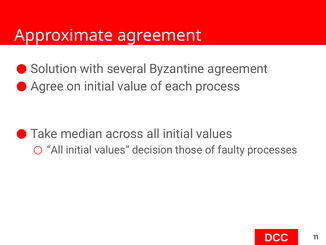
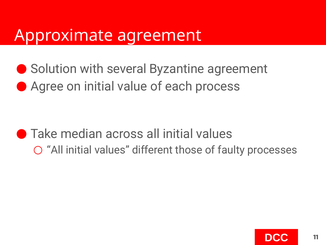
decision: decision -> different
